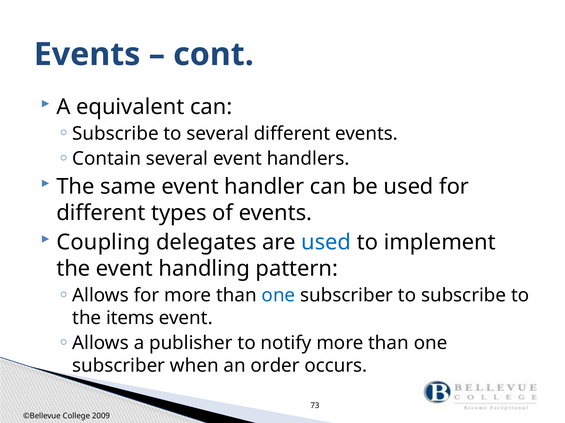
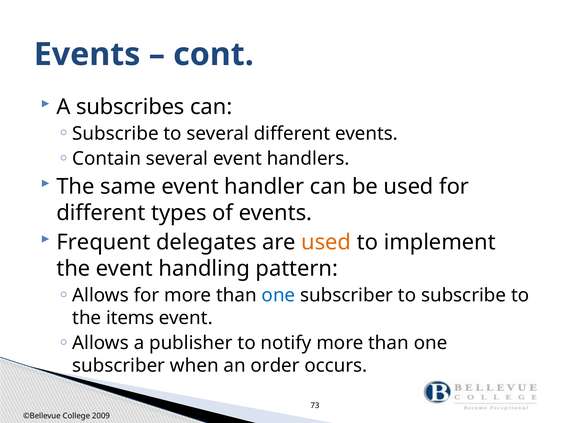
equivalent: equivalent -> subscribes
Coupling: Coupling -> Frequent
used at (326, 243) colour: blue -> orange
